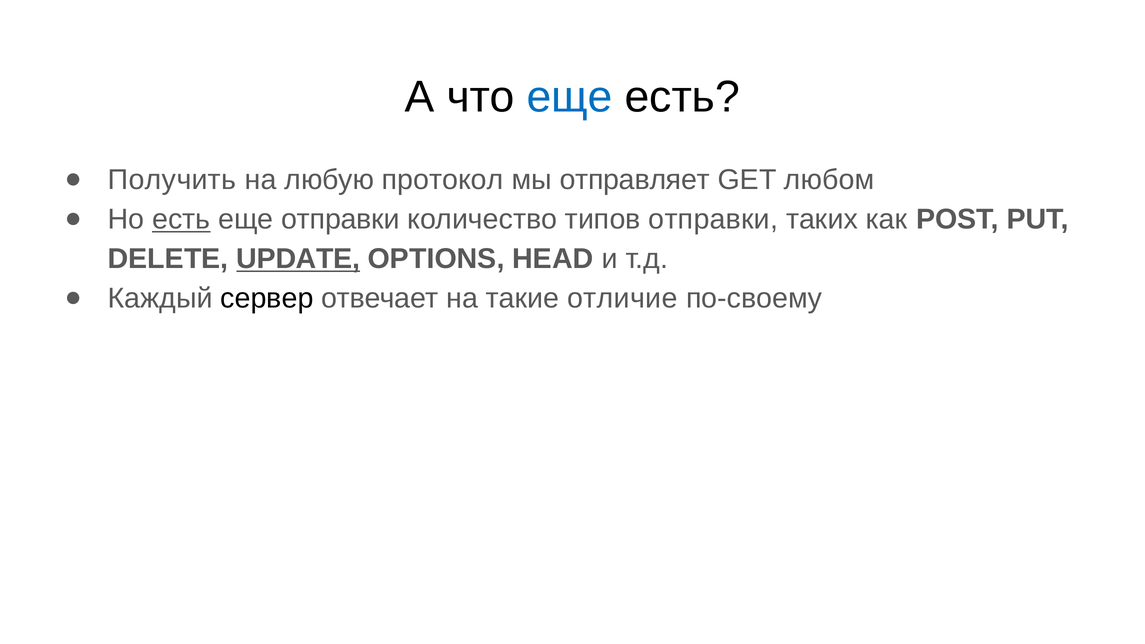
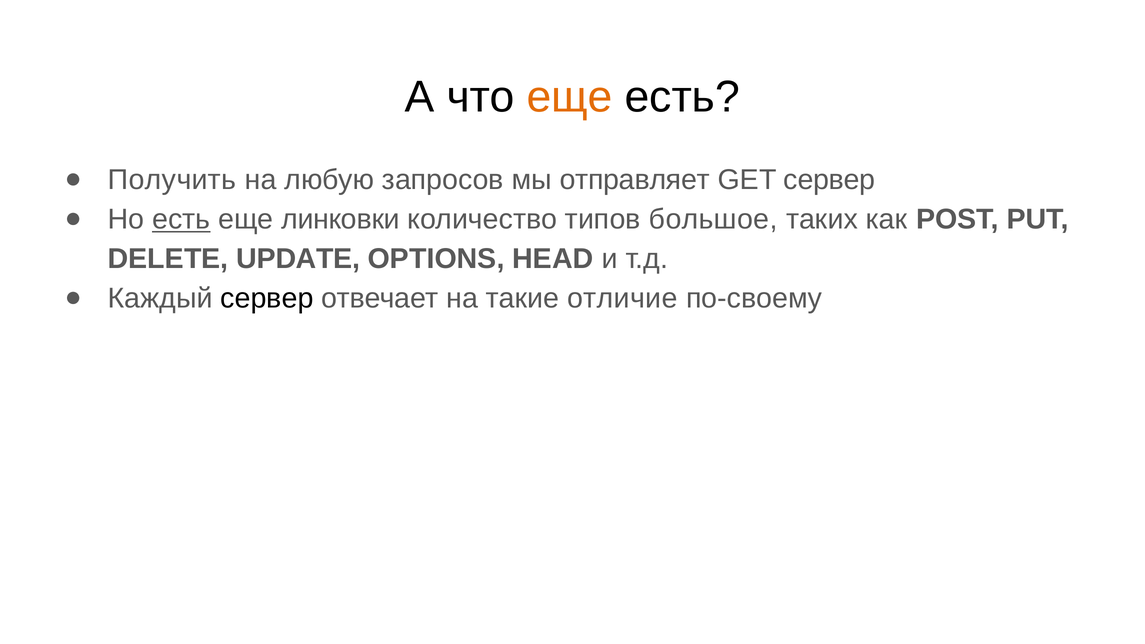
еще at (570, 97) colour: blue -> orange
протокол: протокол -> запросов
GET любом: любом -> сервер
еще отправки: отправки -> линковки
типов отправки: отправки -> большое
UPDATE underline: present -> none
